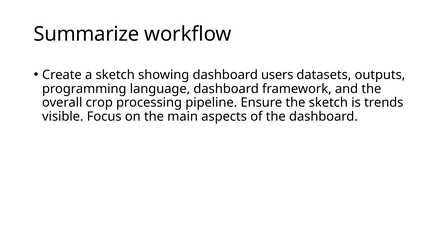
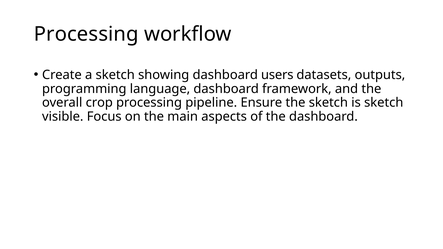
Summarize at (86, 34): Summarize -> Processing
is trends: trends -> sketch
